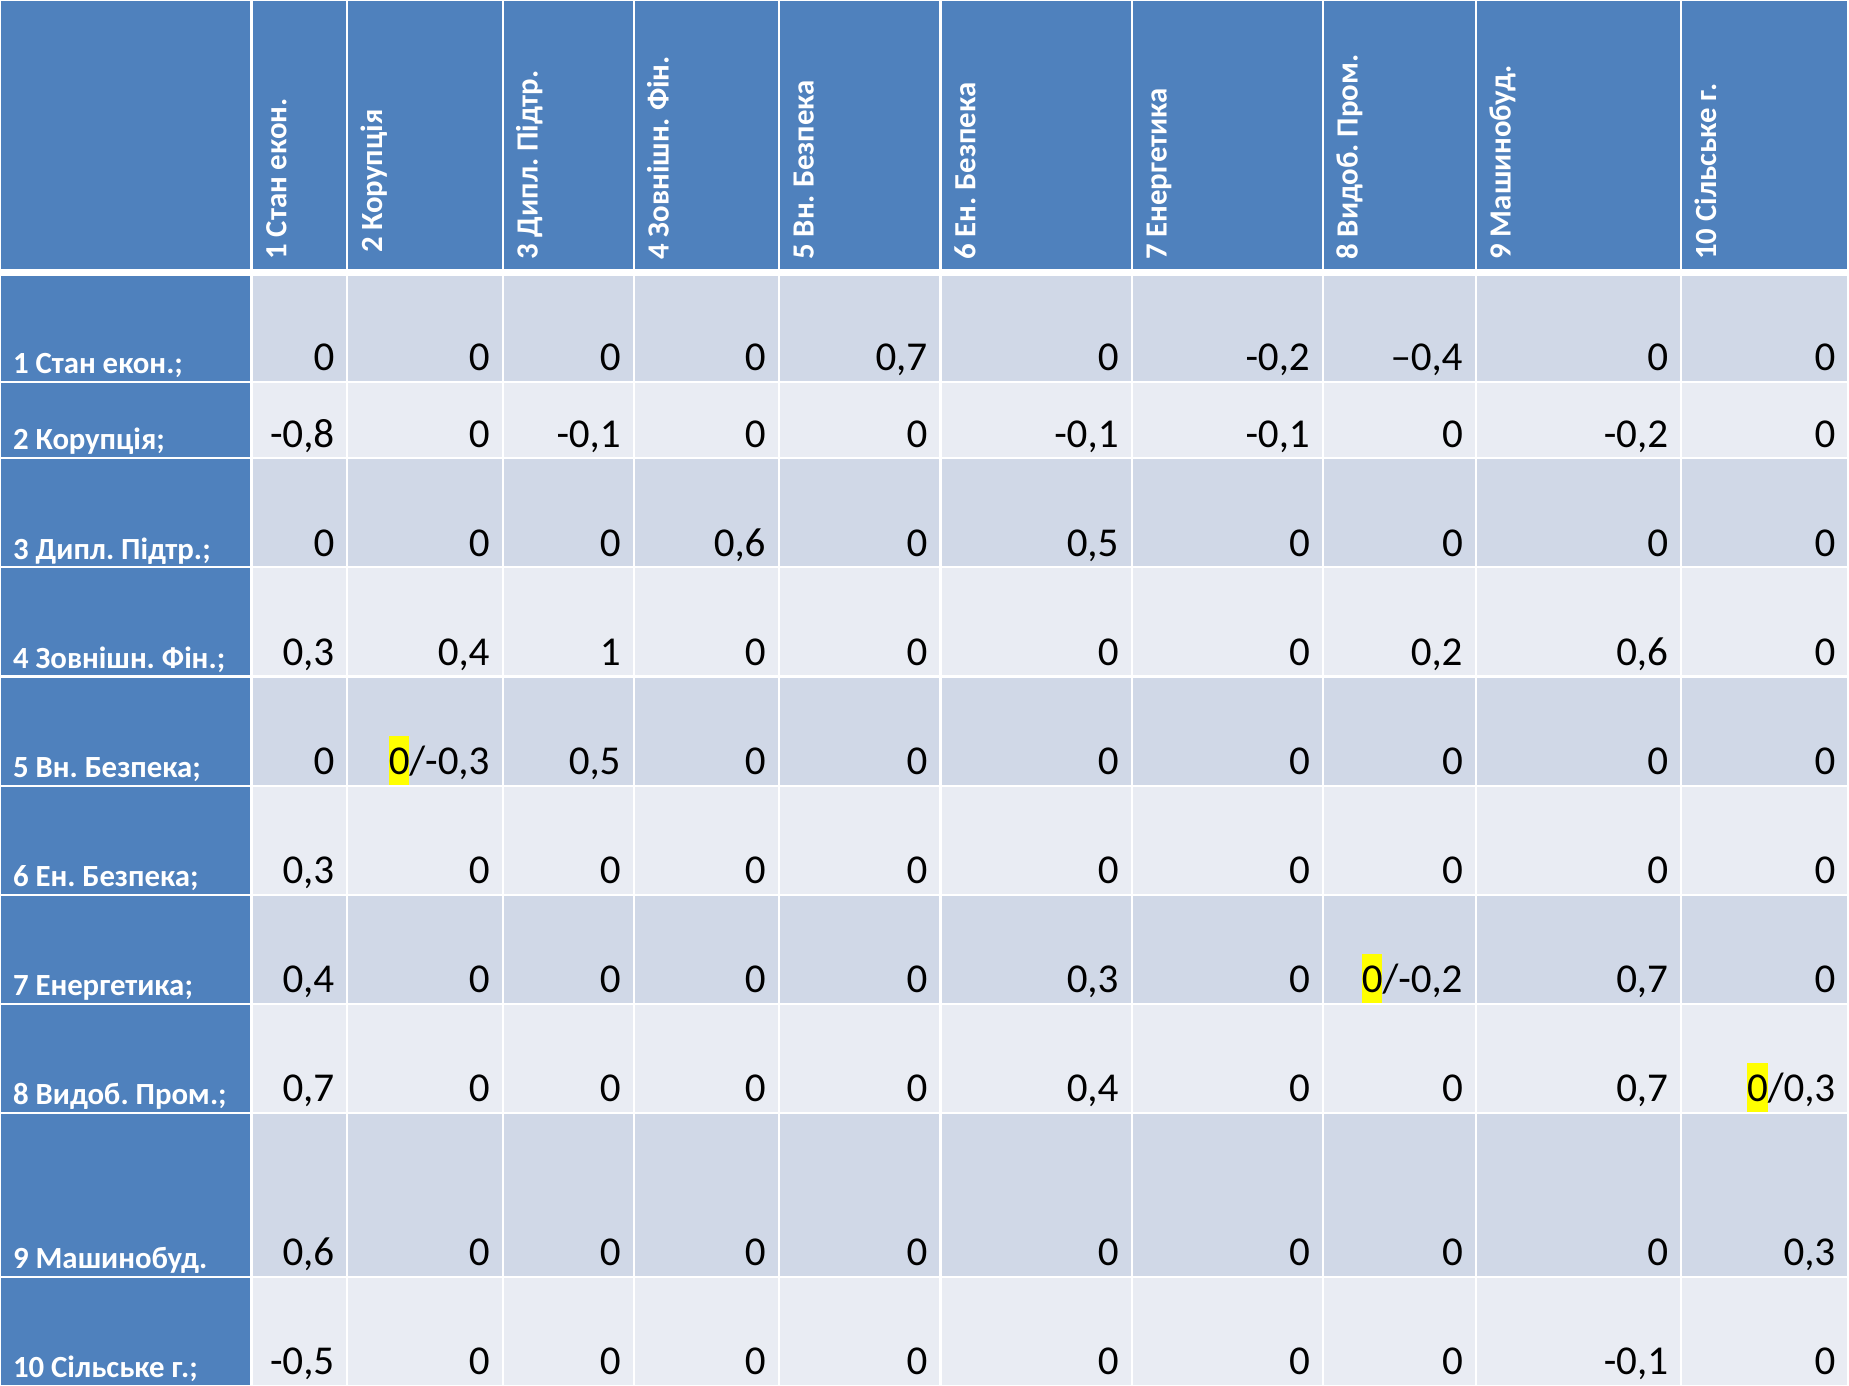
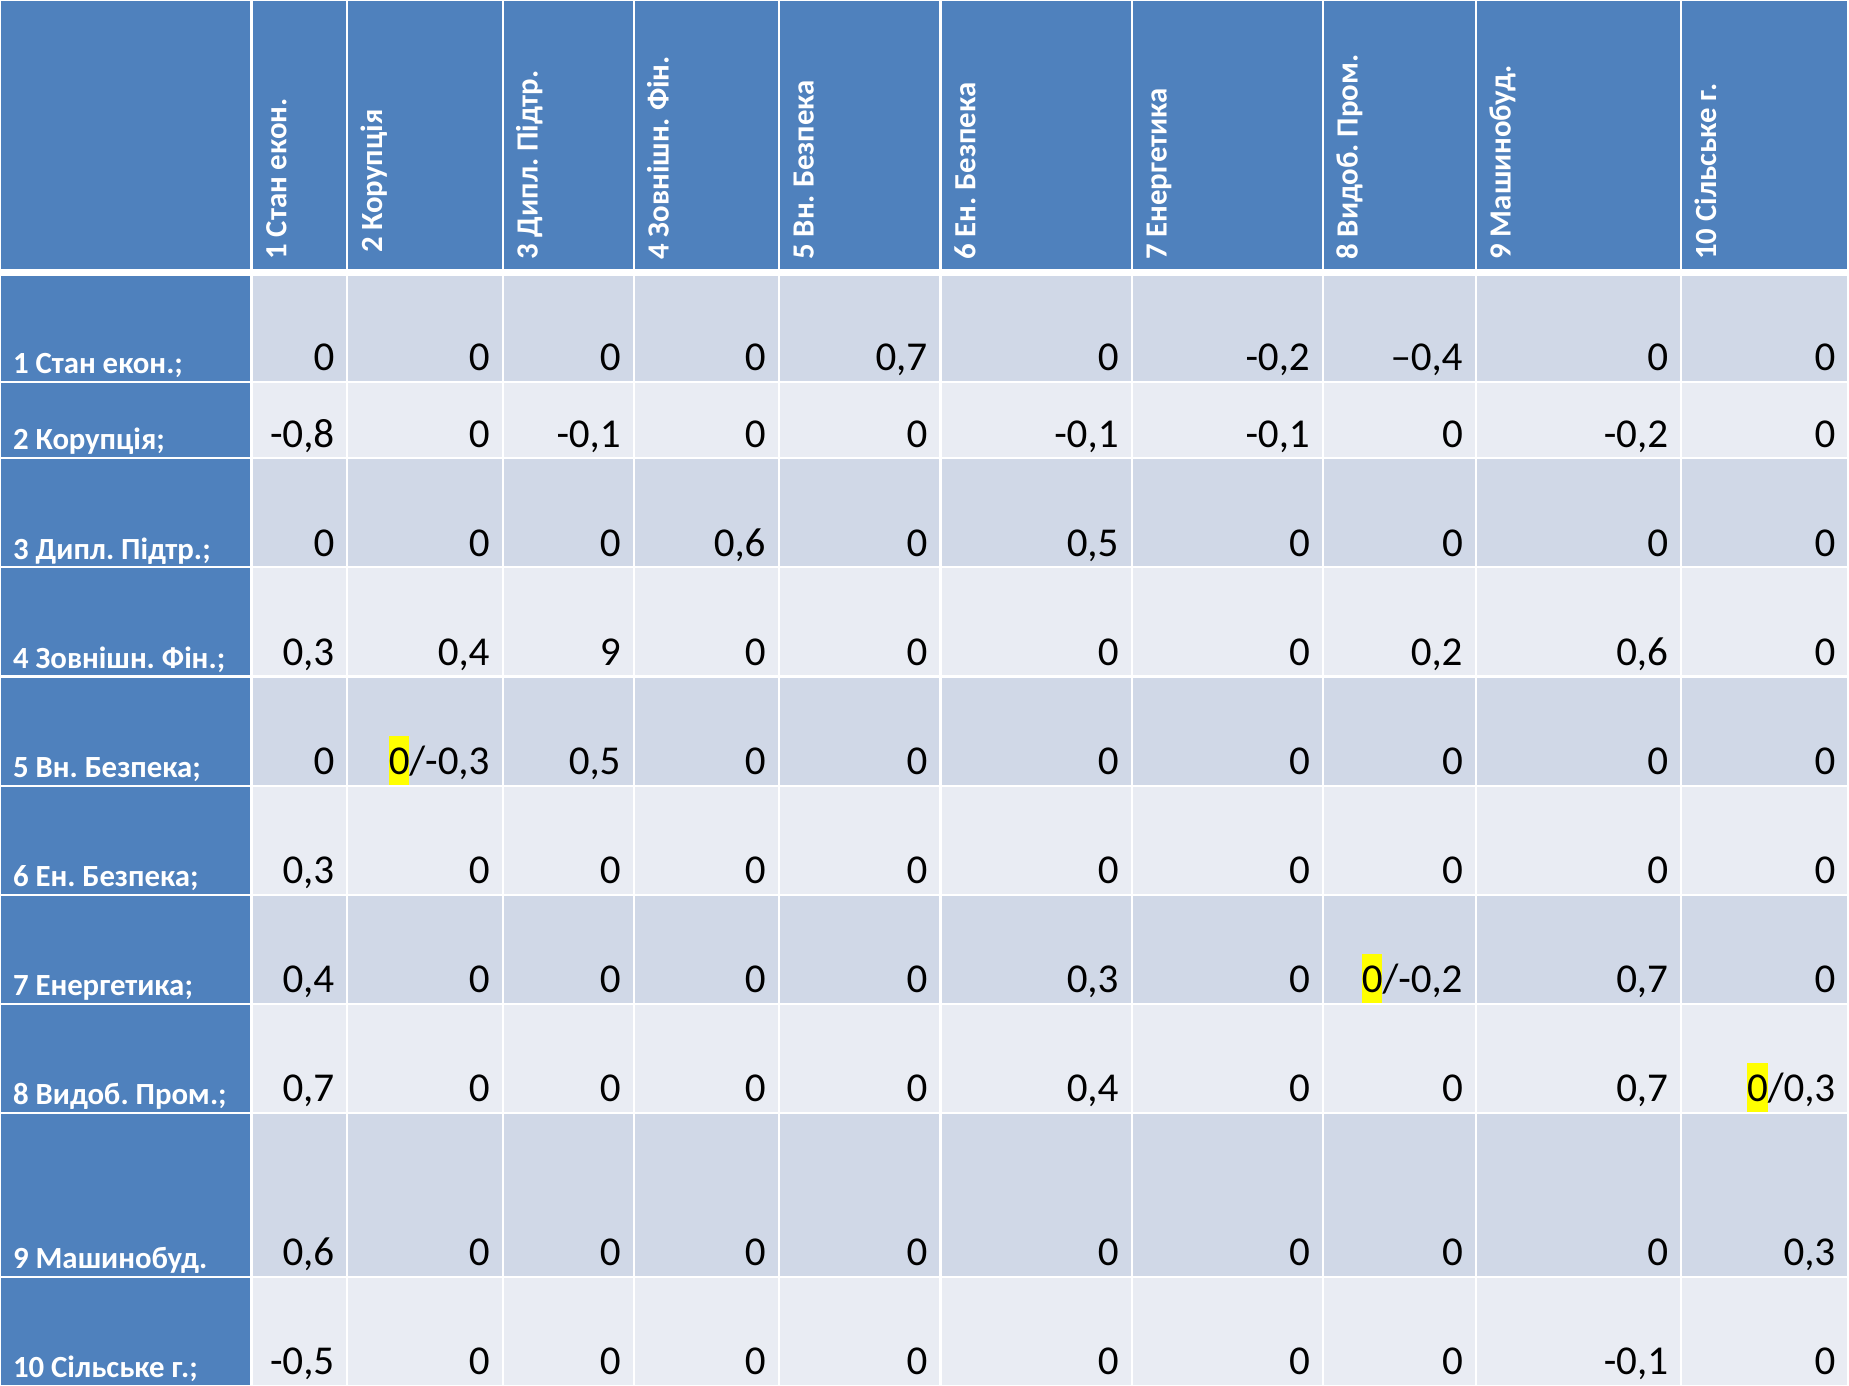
0,4 1: 1 -> 9
